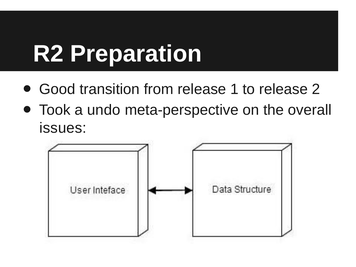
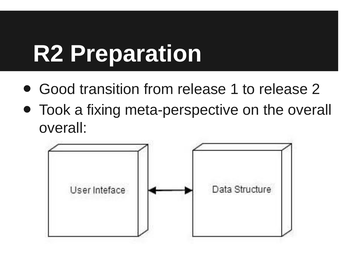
undo: undo -> fixing
issues at (63, 128): issues -> overall
